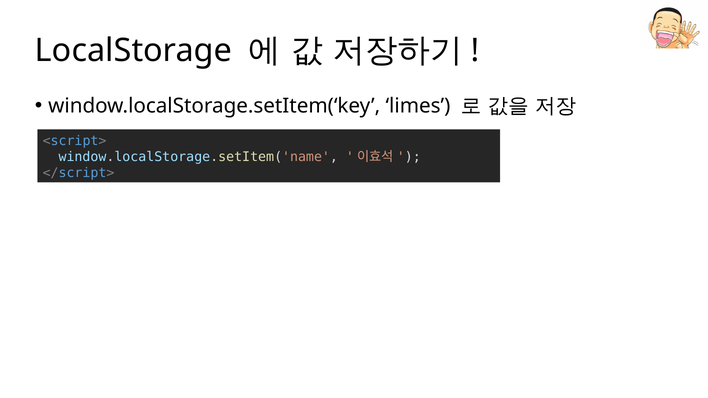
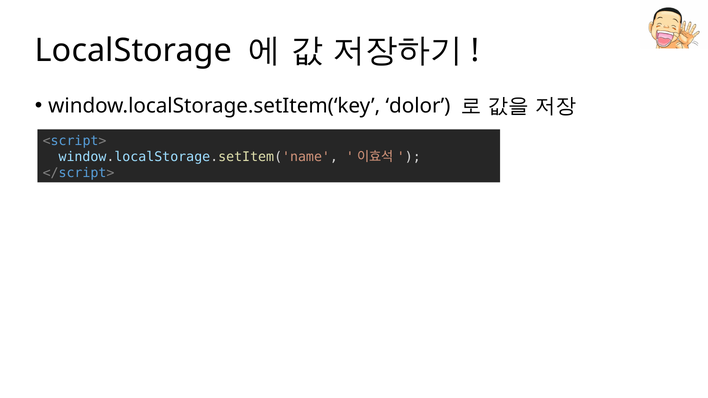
limes: limes -> dolor
